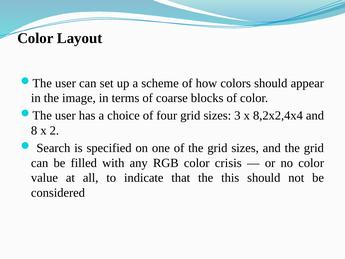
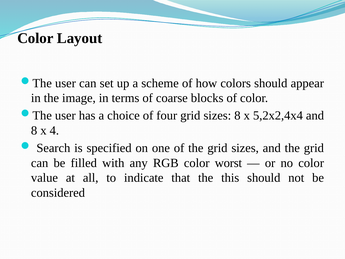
sizes 3: 3 -> 8
8,2x2,4x4: 8,2x2,4x4 -> 5,2x2,4x4
2: 2 -> 4
crisis: crisis -> worst
